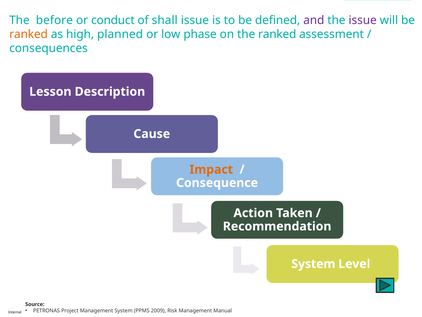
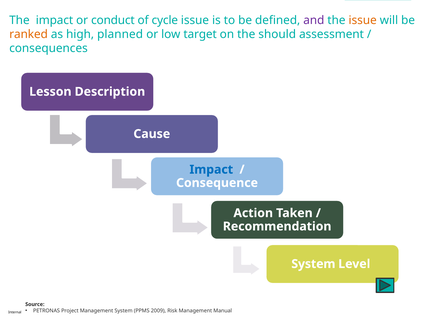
The before: before -> impact
shall: shall -> cycle
issue at (363, 20) colour: purple -> orange
phase: phase -> target
the ranked: ranked -> should
Impact at (211, 169) colour: orange -> blue
